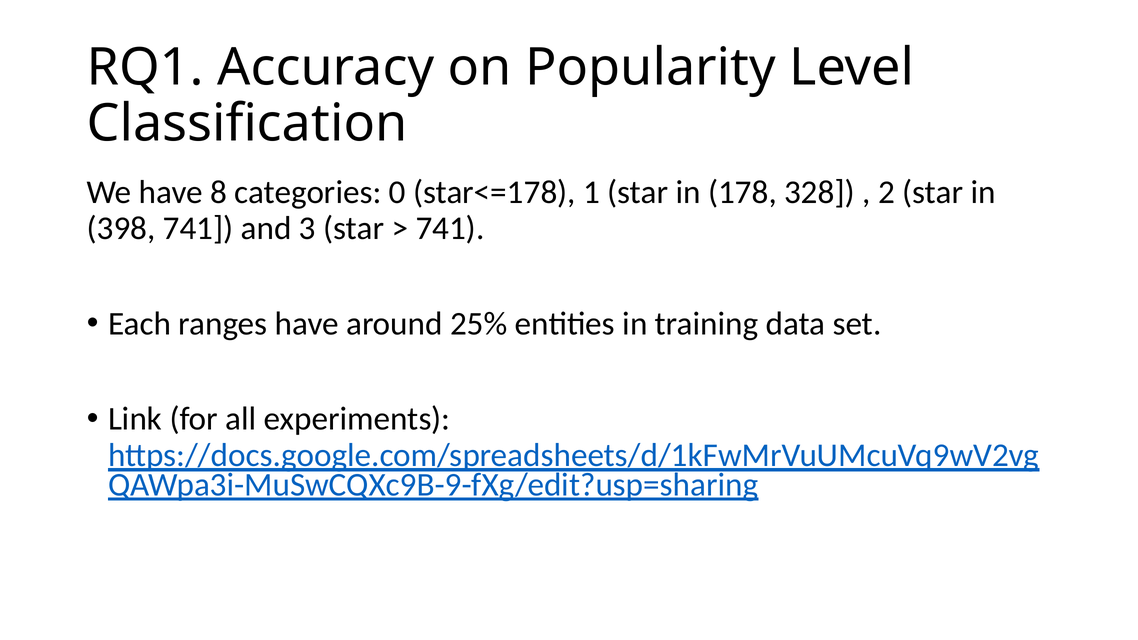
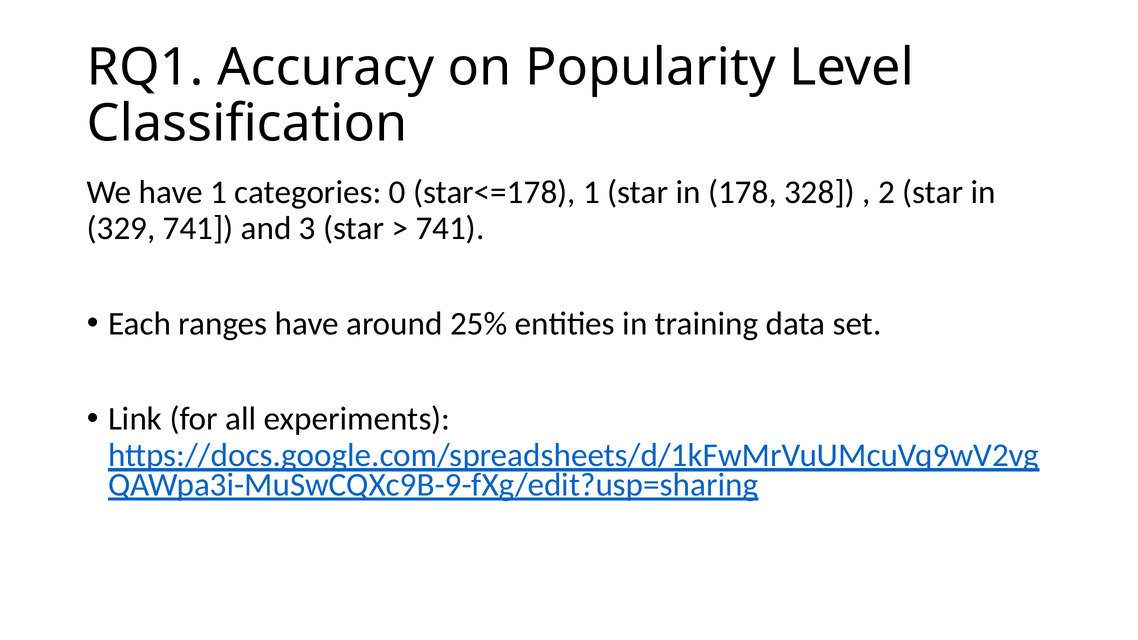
have 8: 8 -> 1
398: 398 -> 329
